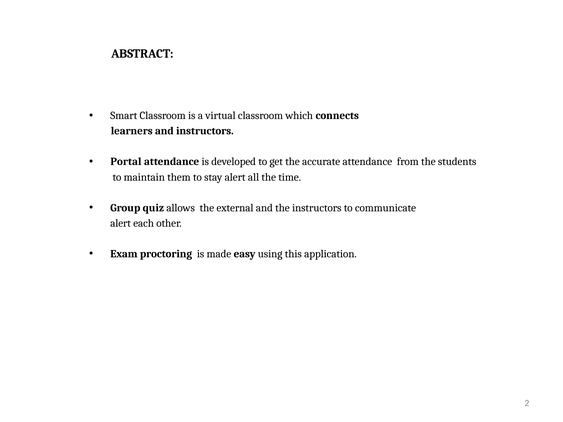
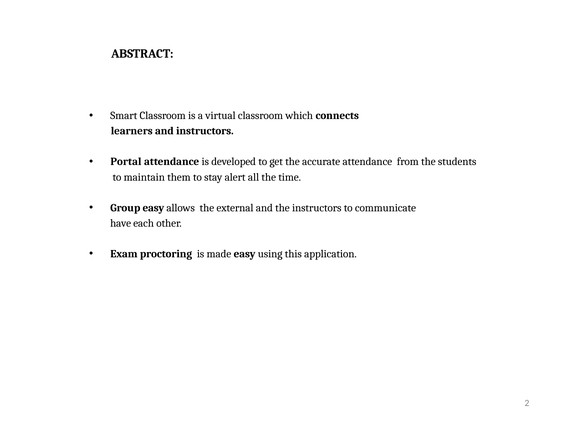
Group quiz: quiz -> easy
alert at (121, 223): alert -> have
